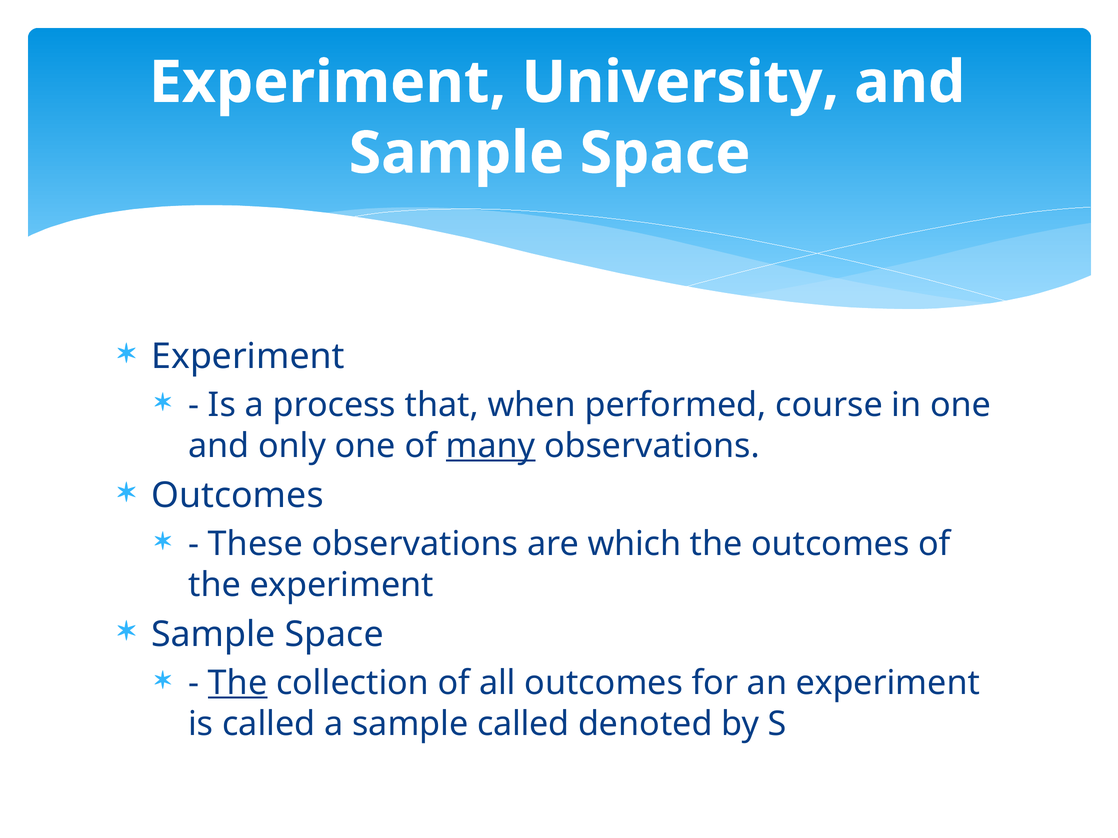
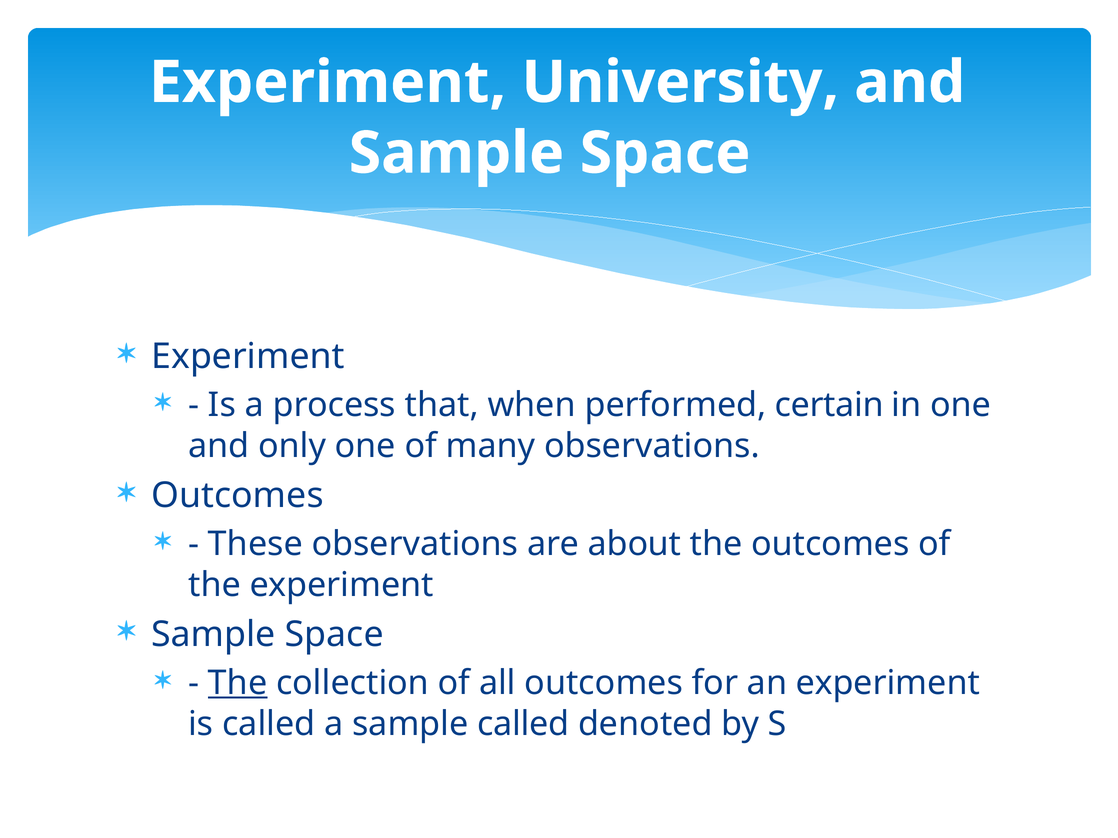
course: course -> certain
many underline: present -> none
which: which -> about
